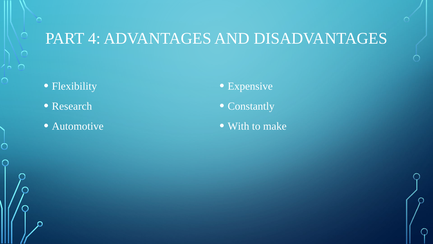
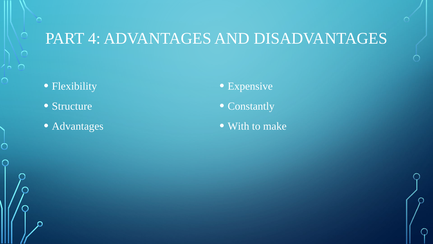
Research: Research -> Structure
Automotive at (78, 126): Automotive -> Advantages
